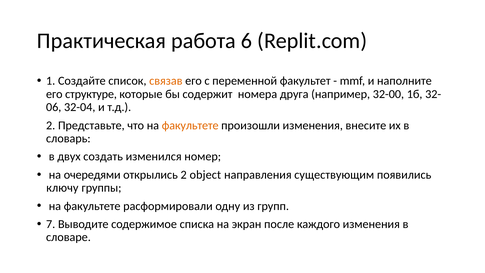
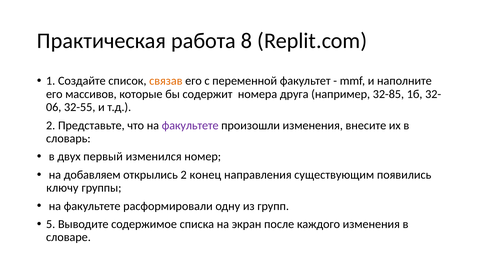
6: 6 -> 8
структуре: структуре -> массивов
32-00: 32-00 -> 32-85
32-04: 32-04 -> 32-55
факультете at (190, 125) colour: orange -> purple
создать: создать -> первый
очередями: очередями -> добавляем
object: object -> конец
7: 7 -> 5
